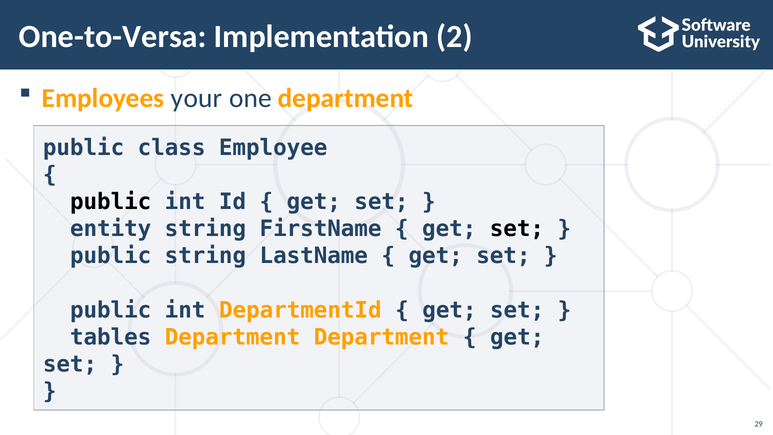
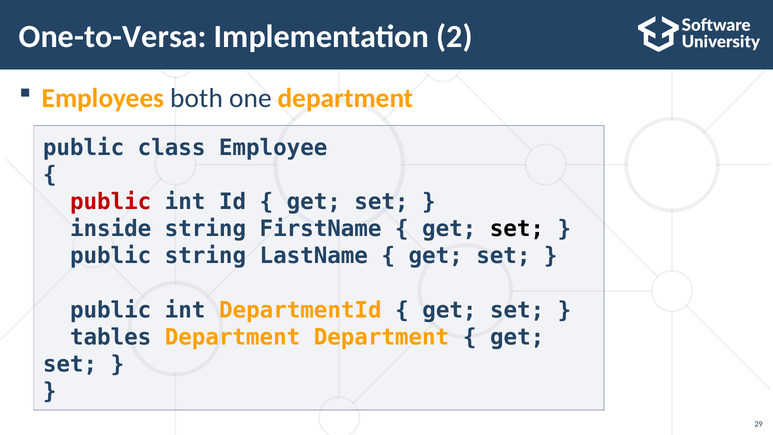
your: your -> both
public at (111, 202) colour: black -> red
entity: entity -> inside
